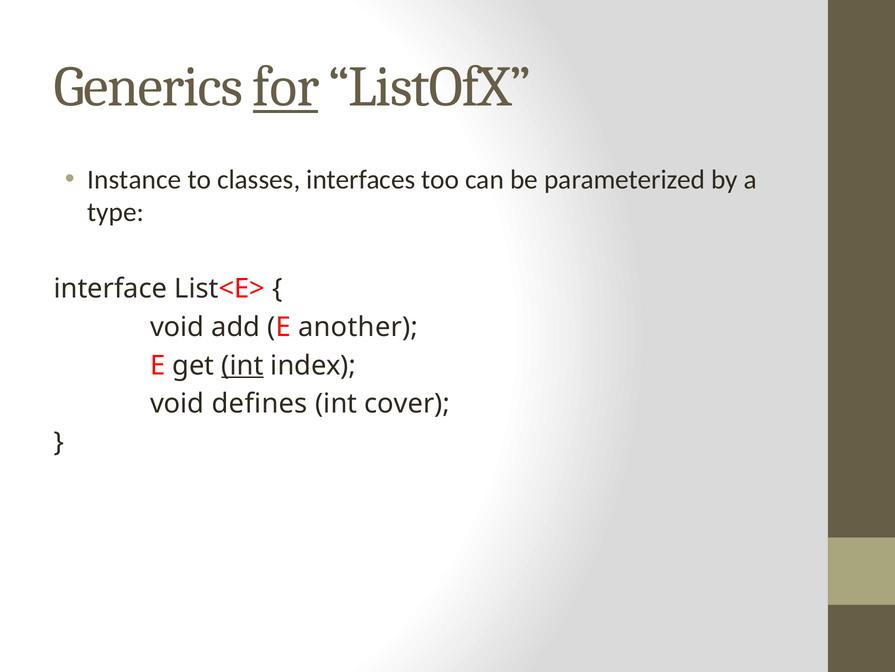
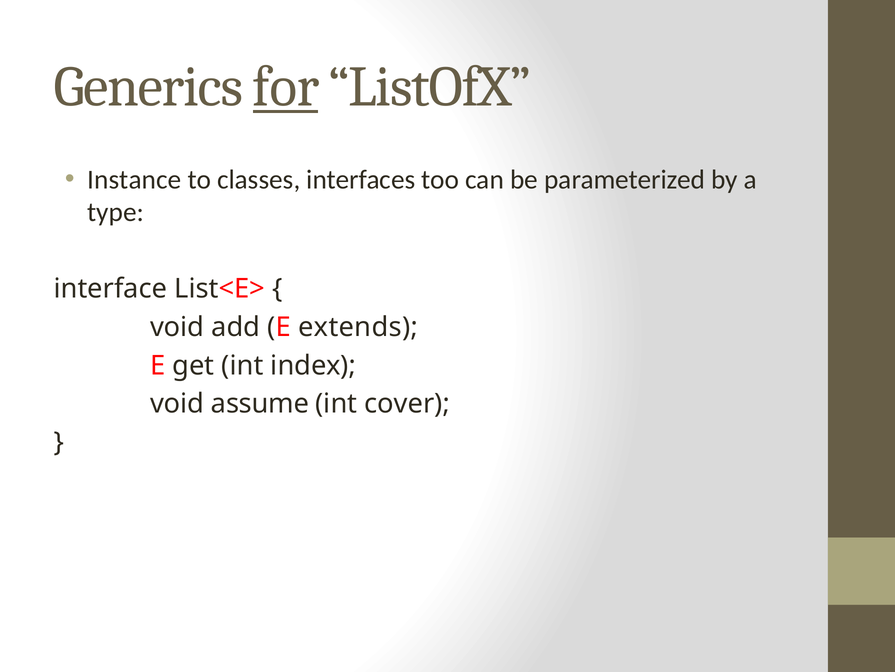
another: another -> extends
int at (242, 365) underline: present -> none
defines: defines -> assume
